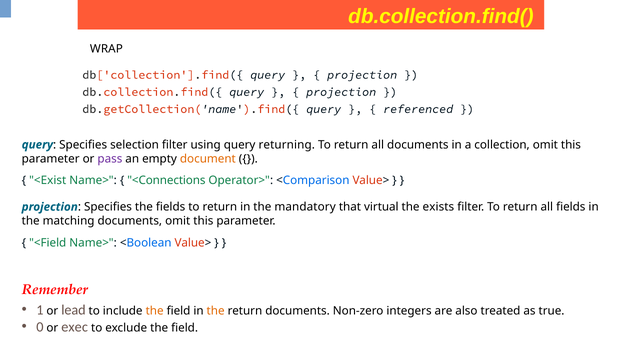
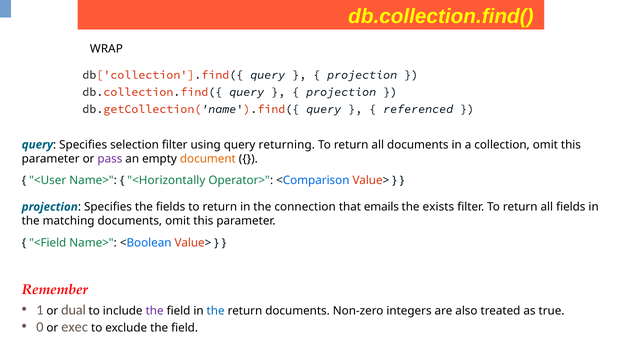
<Exist: <Exist -> <User
<Connections: <Connections -> <Horizontally
mandatory: mandatory -> connection
virtual: virtual -> emails
lead: lead -> dual
the at (155, 311) colour: orange -> purple
the at (216, 311) colour: orange -> blue
